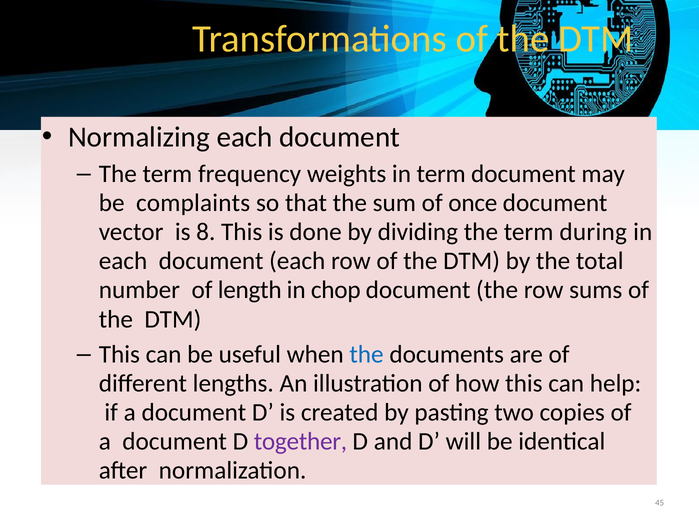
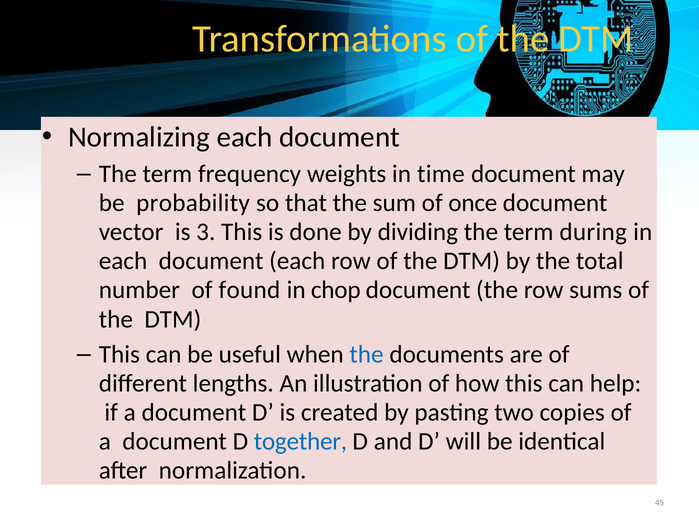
in term: term -> time
complaints: complaints -> probability
8: 8 -> 3
length: length -> found
together colour: purple -> blue
